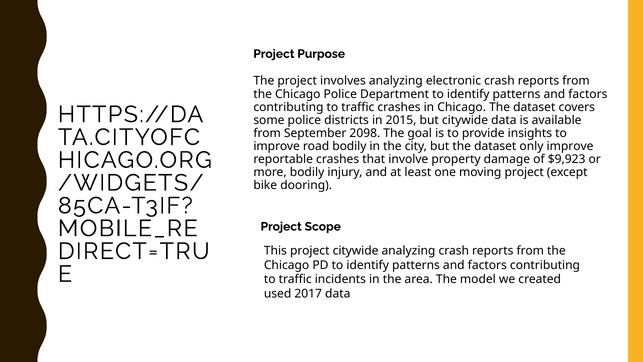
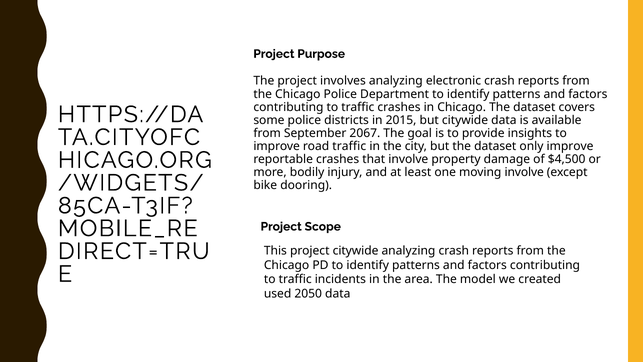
2098: 2098 -> 2067
road bodily: bodily -> traffic
$9,923: $9,923 -> $4,500
moving project: project -> involve
2017: 2017 -> 2050
